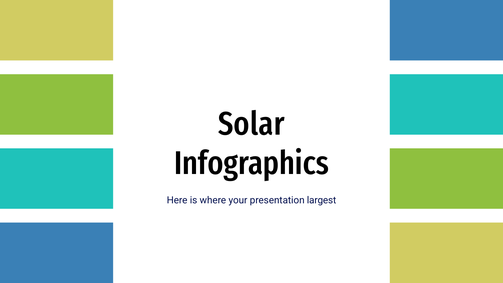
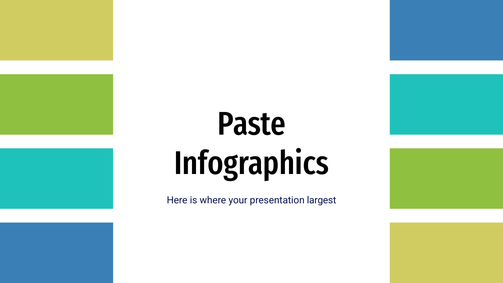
Solar: Solar -> Paste
